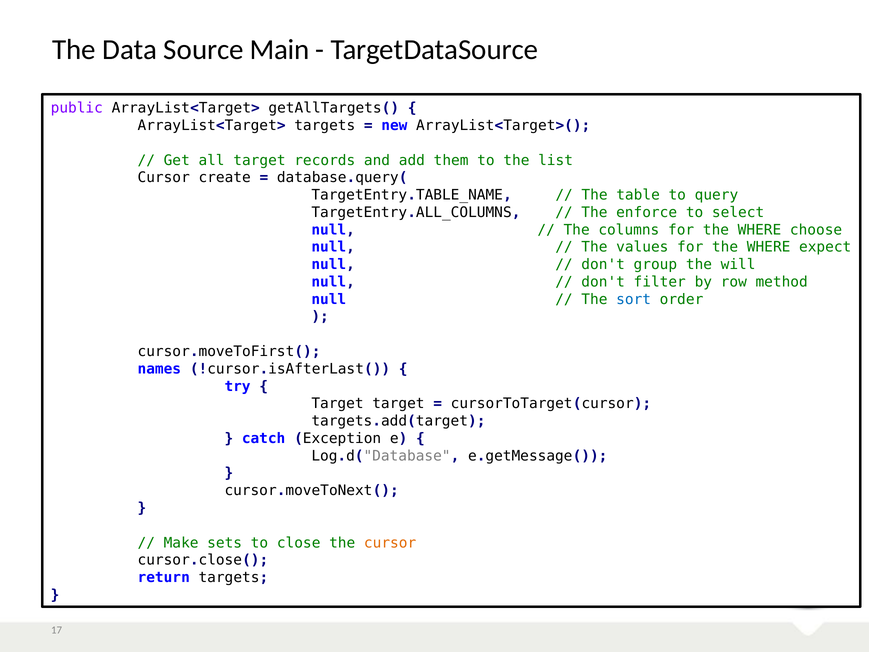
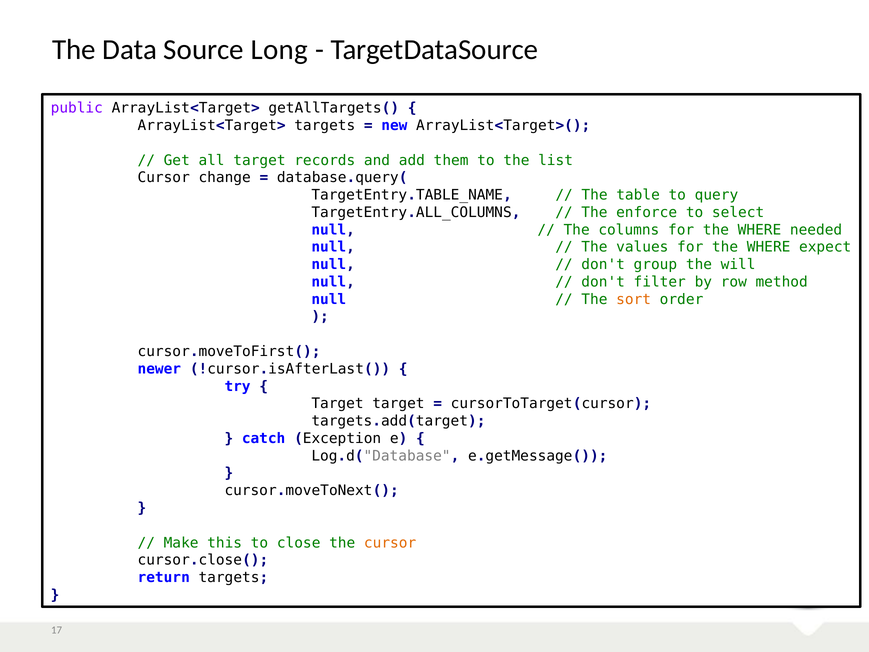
Main: Main -> Long
create: create -> change
choose: choose -> needed
sort colour: blue -> orange
names: names -> newer
sets: sets -> this
